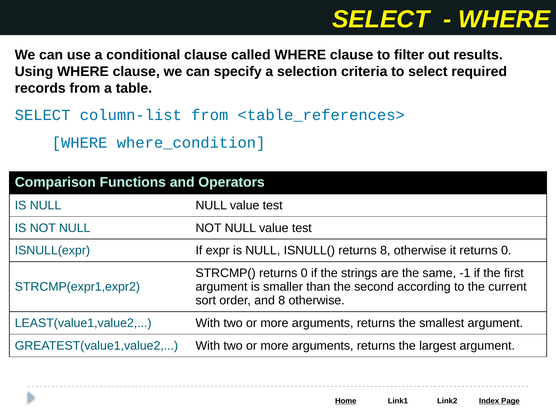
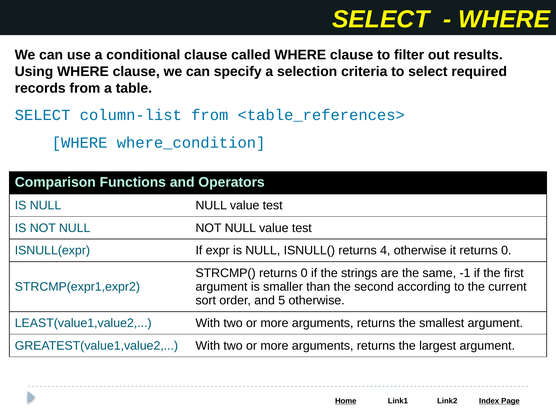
returns 8: 8 -> 4
and 8: 8 -> 5
